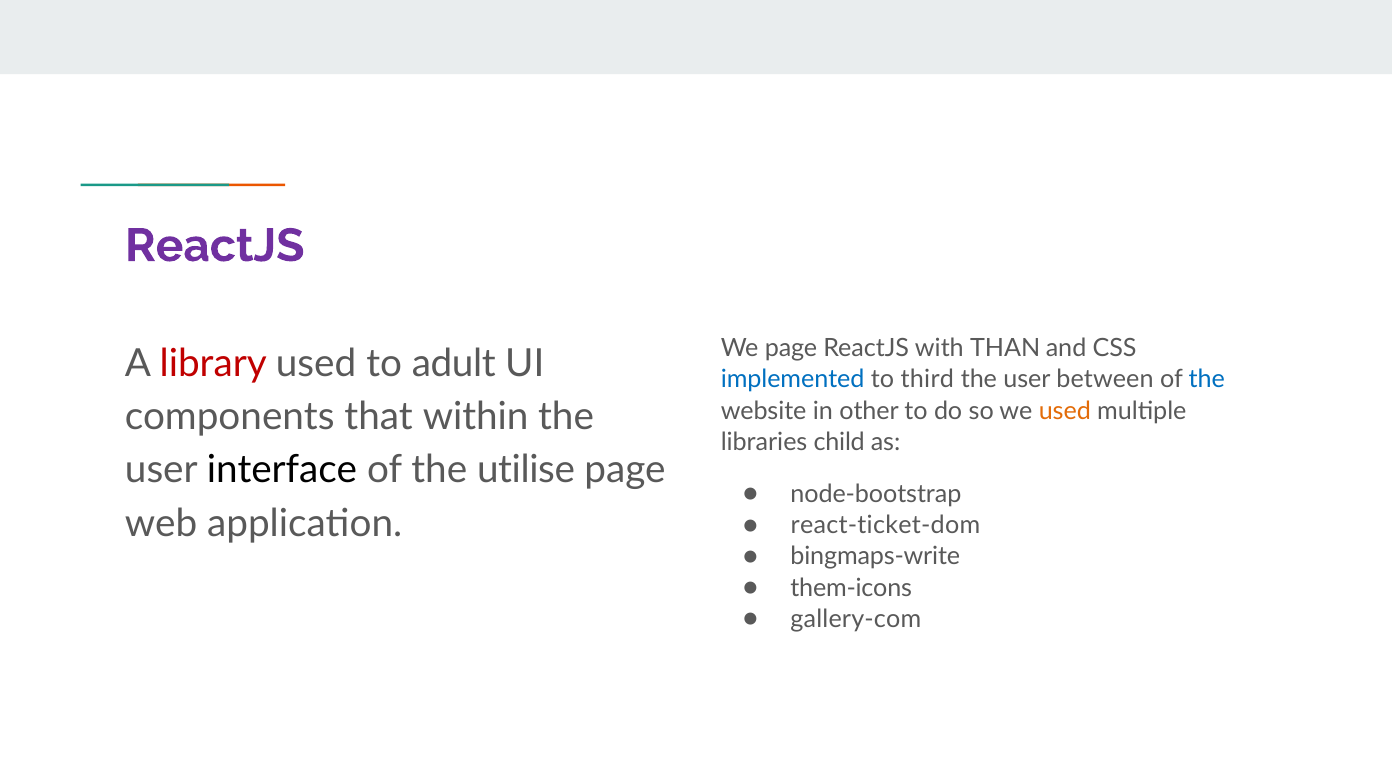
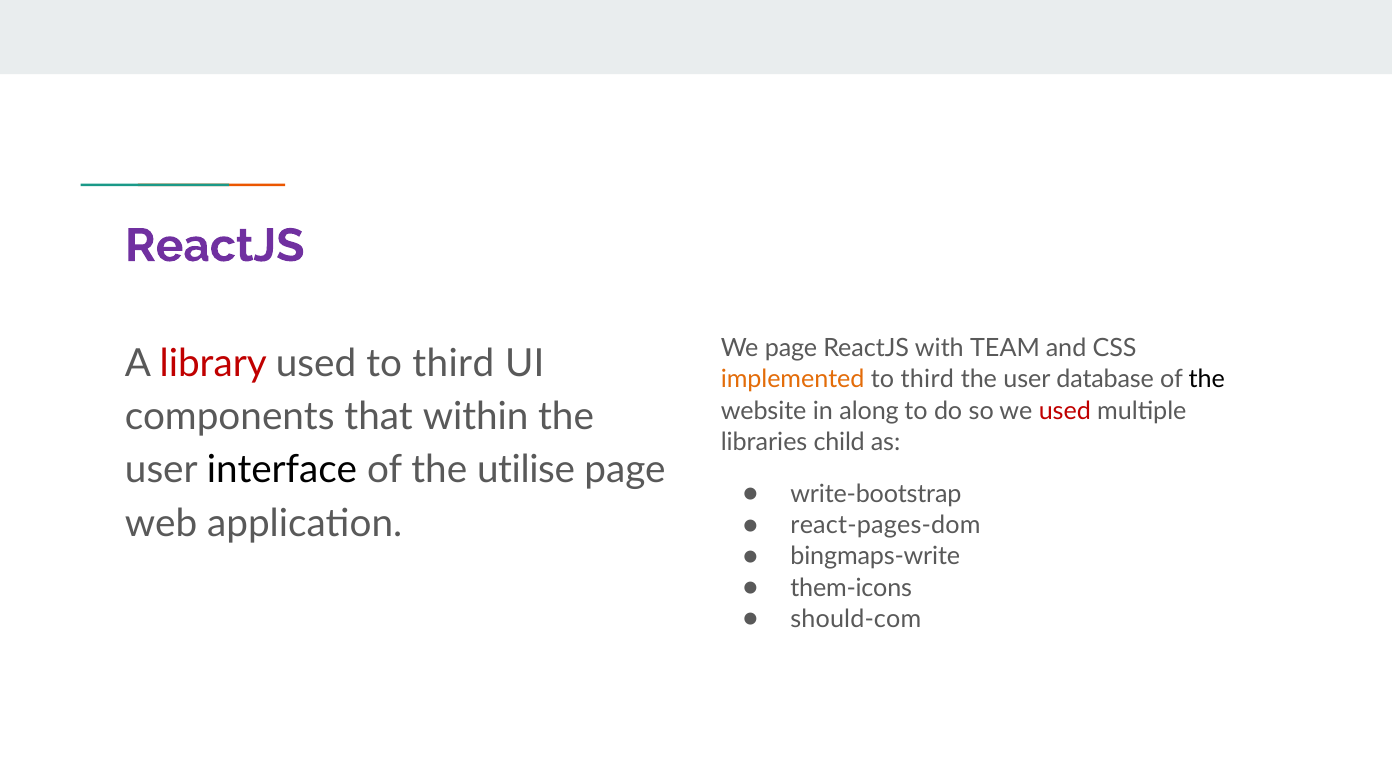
THAN: THAN -> TEAM
used to adult: adult -> third
implemented colour: blue -> orange
between: between -> database
the at (1207, 380) colour: blue -> black
other: other -> along
used at (1065, 411) colour: orange -> red
node-bootstrap: node-bootstrap -> write-bootstrap
react-ticket-dom: react-ticket-dom -> react-pages-dom
gallery-com: gallery-com -> should-com
